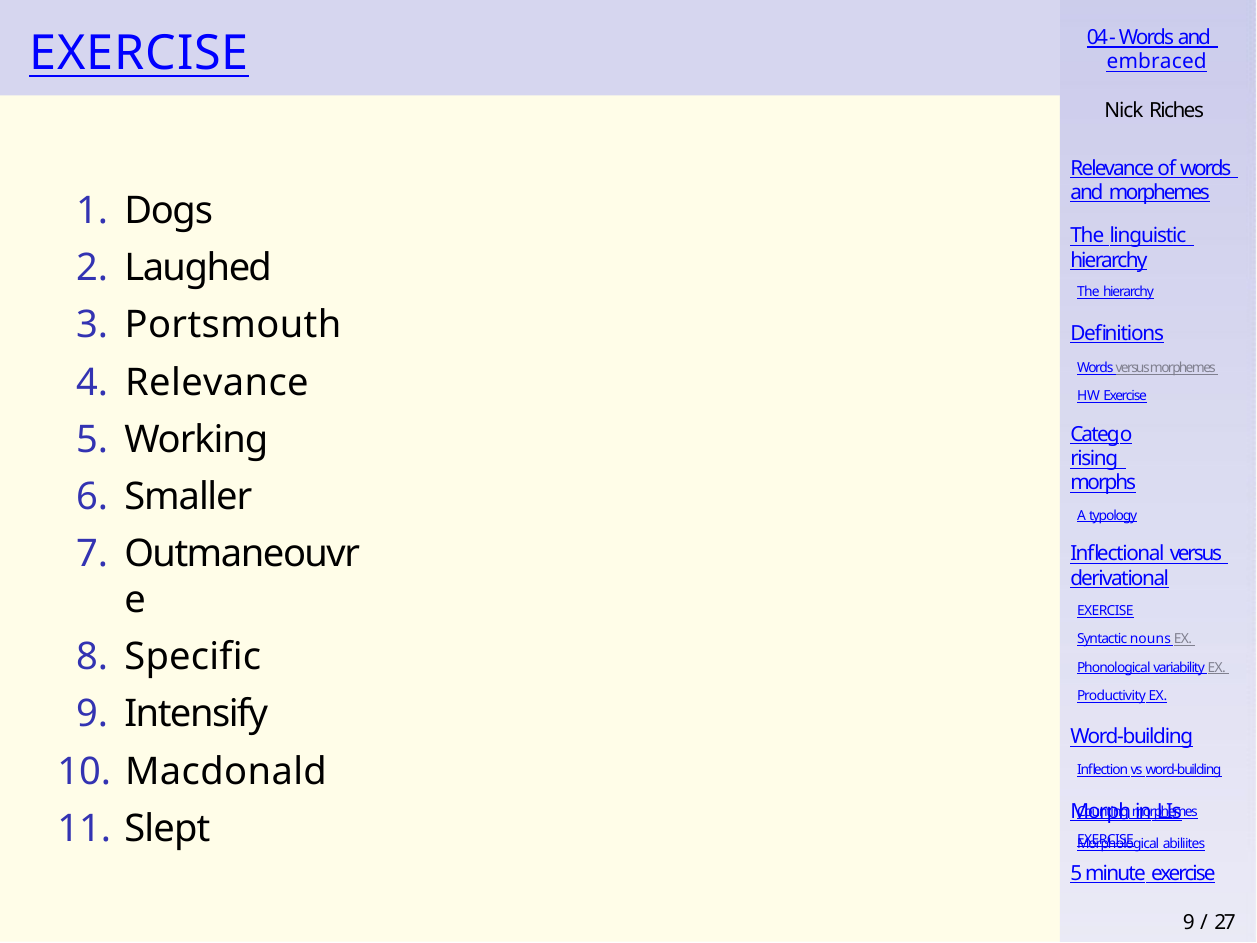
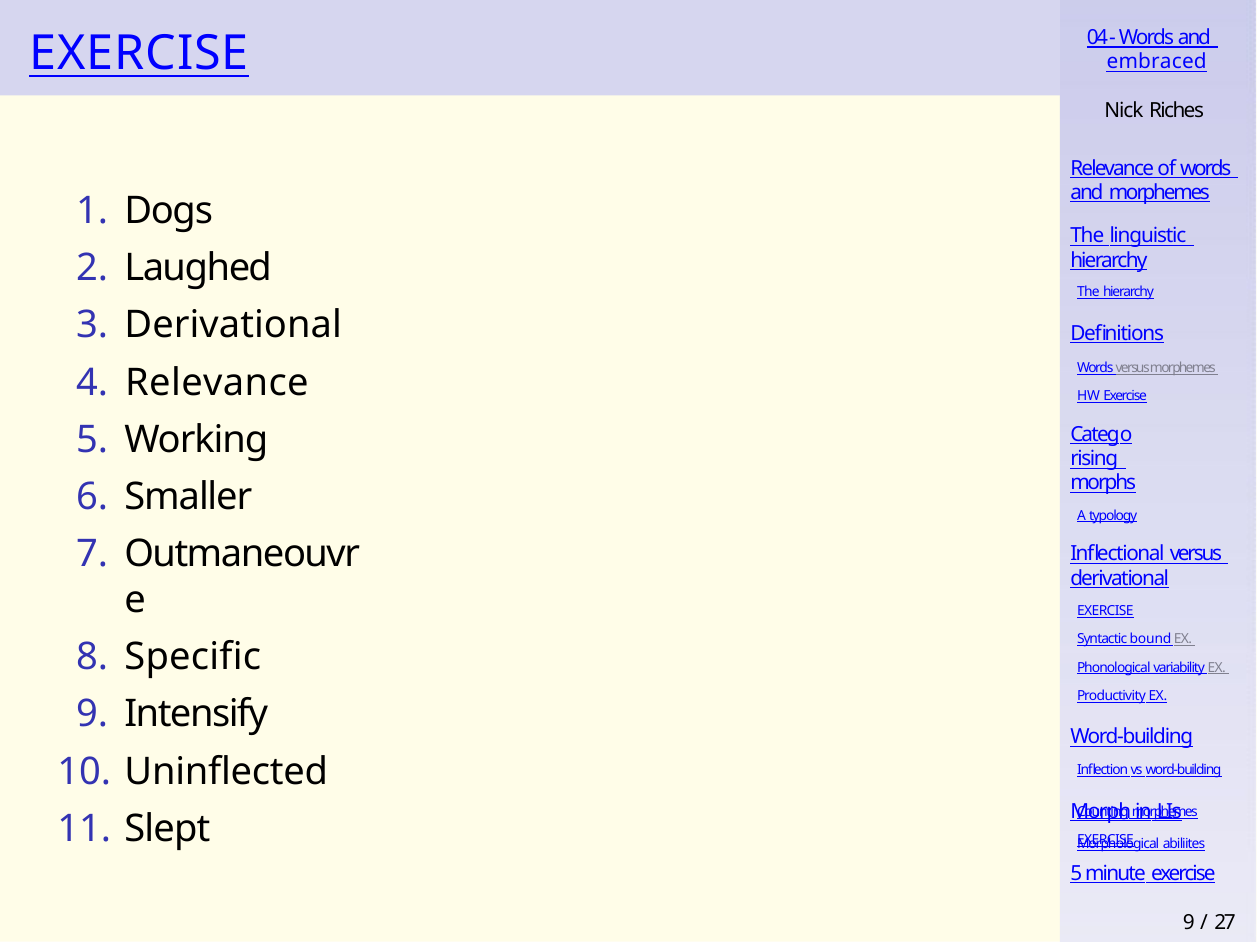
Portsmouth at (233, 325): Portsmouth -> Derivational
nouns: nouns -> bound
Macdonald: Macdonald -> Uninflected
